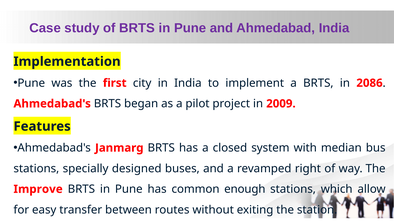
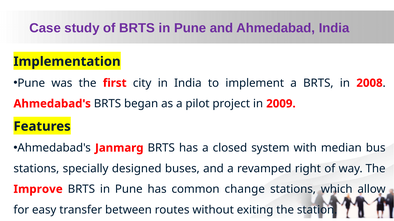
2086: 2086 -> 2008
enough: enough -> change
